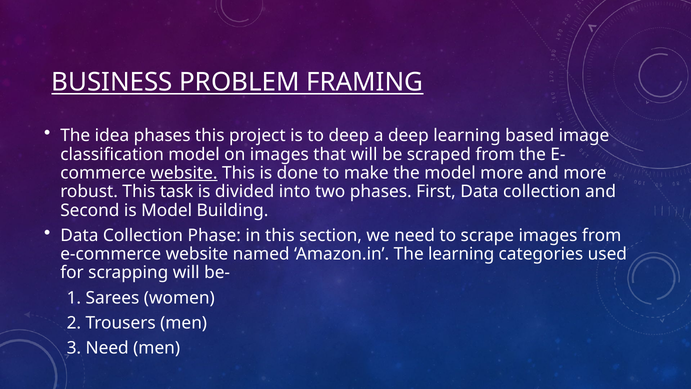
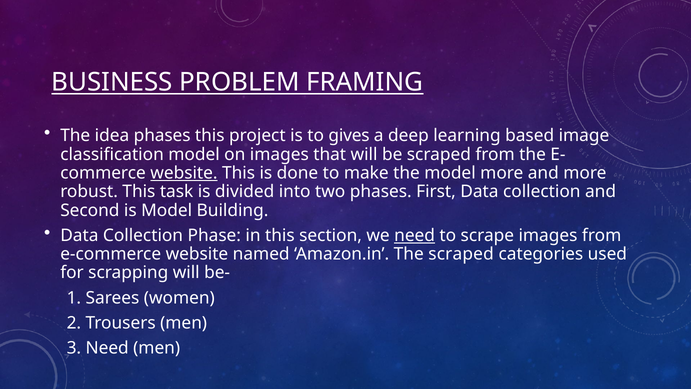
to deep: deep -> gives
need at (415, 235) underline: none -> present
The learning: learning -> scraped
